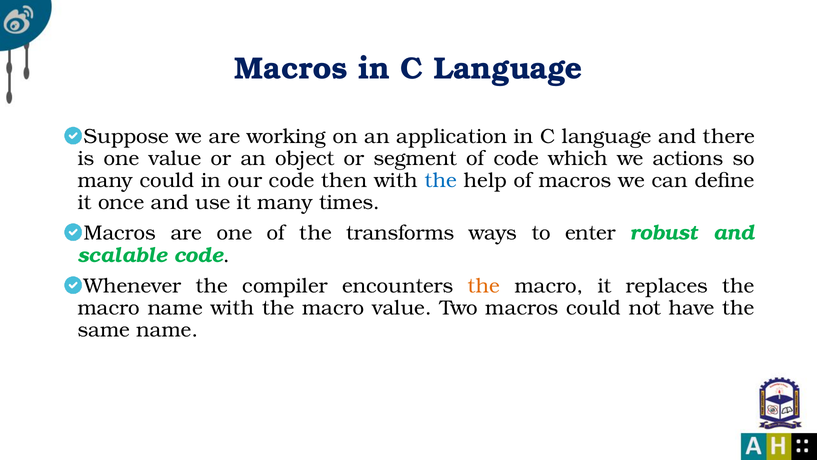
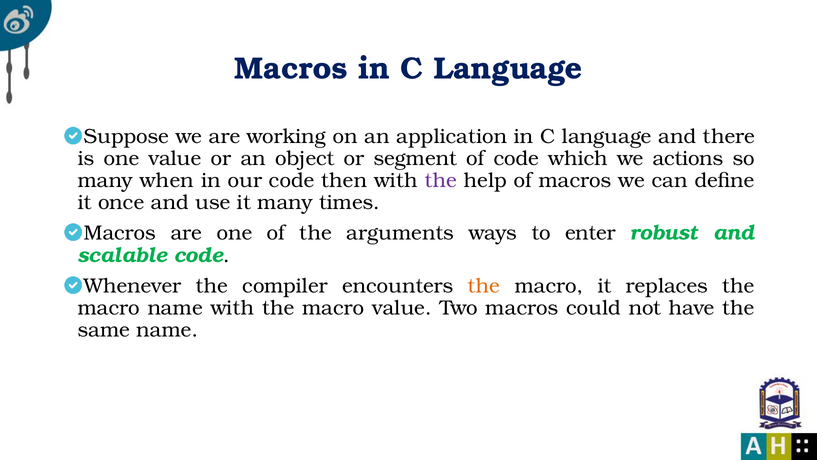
many could: could -> when
the at (441, 180) colour: blue -> purple
transforms: transforms -> arguments
